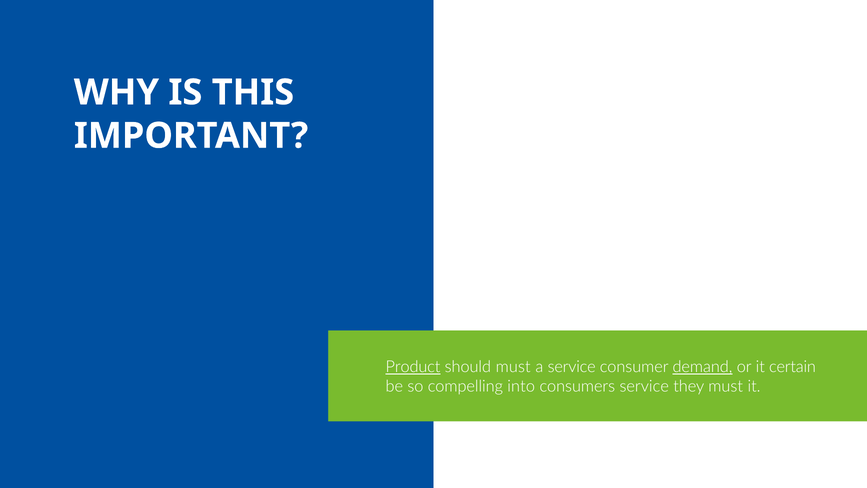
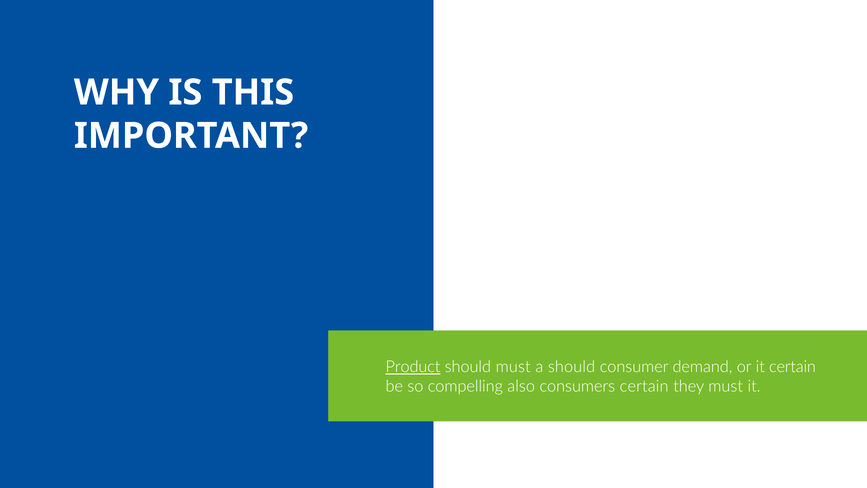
a service: service -> should
demand underline: present -> none
into: into -> also
consumers service: service -> certain
